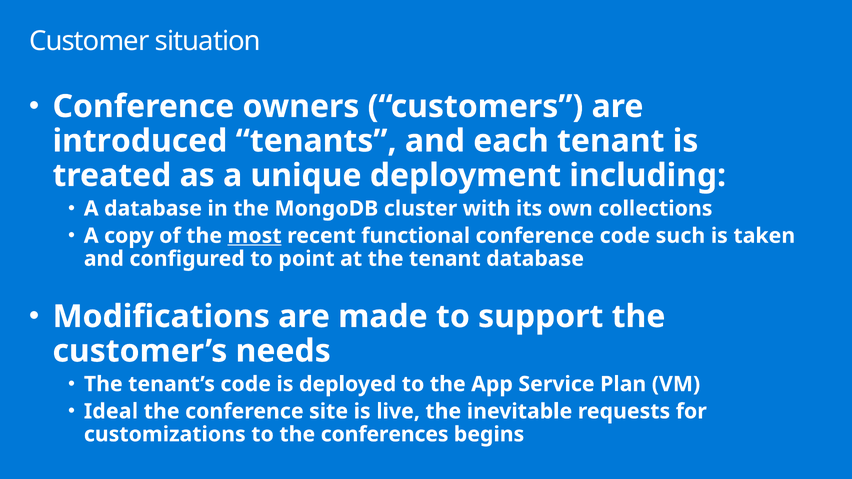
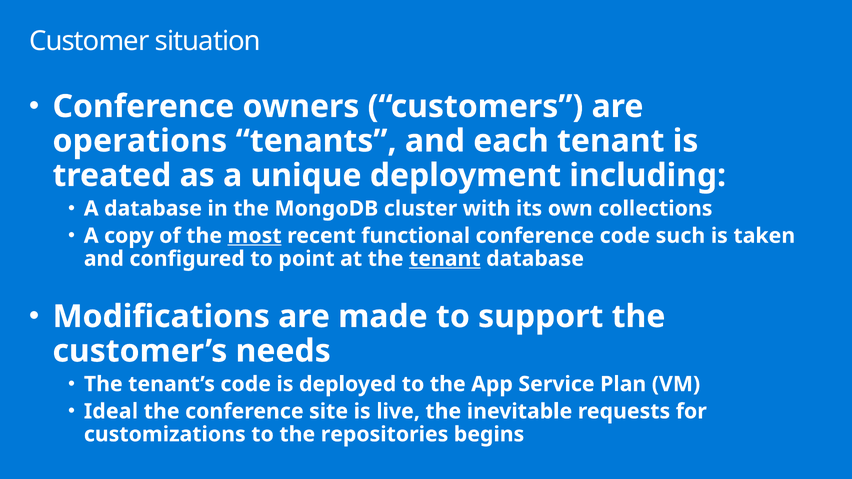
introduced: introduced -> operations
tenant at (445, 259) underline: none -> present
conferences: conferences -> repositories
